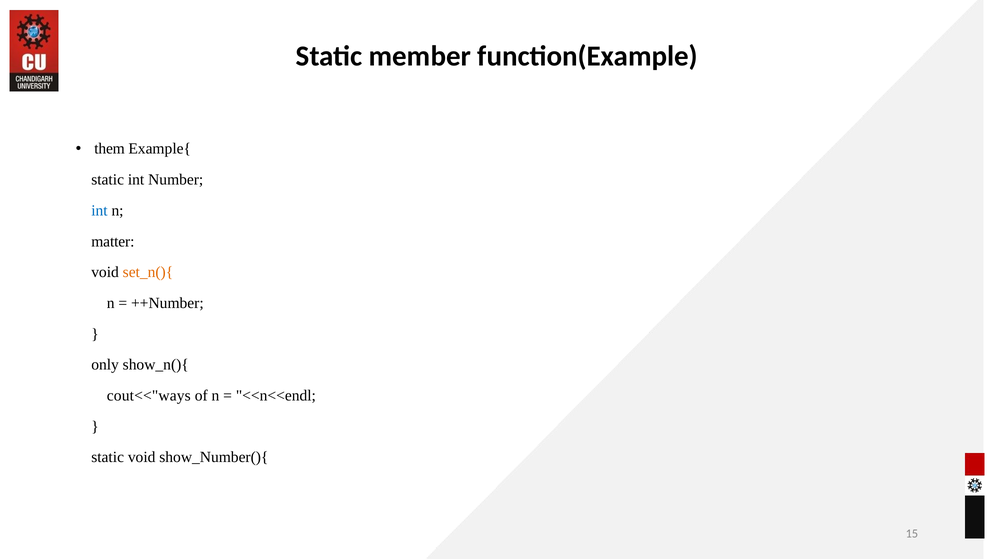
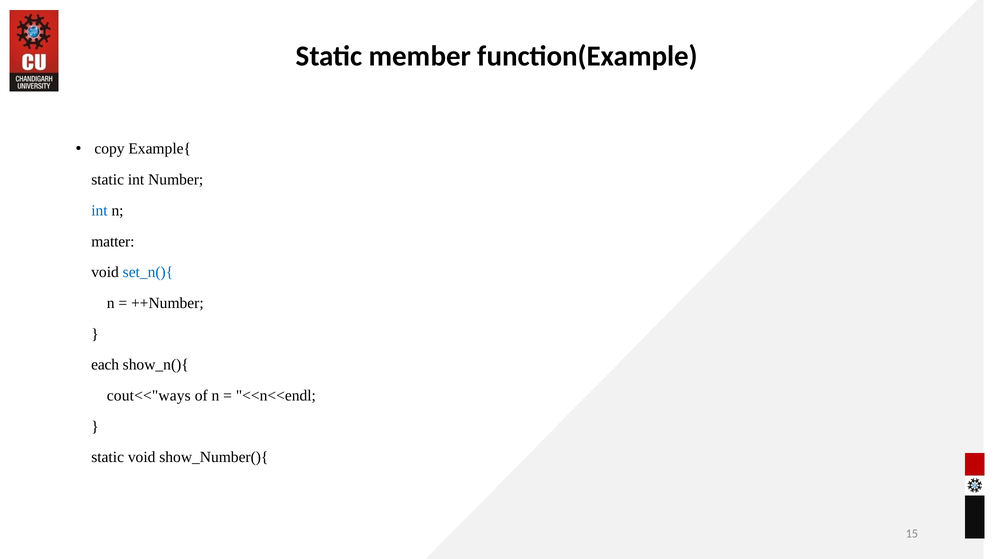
them: them -> copy
set_n(){ colour: orange -> blue
only: only -> each
